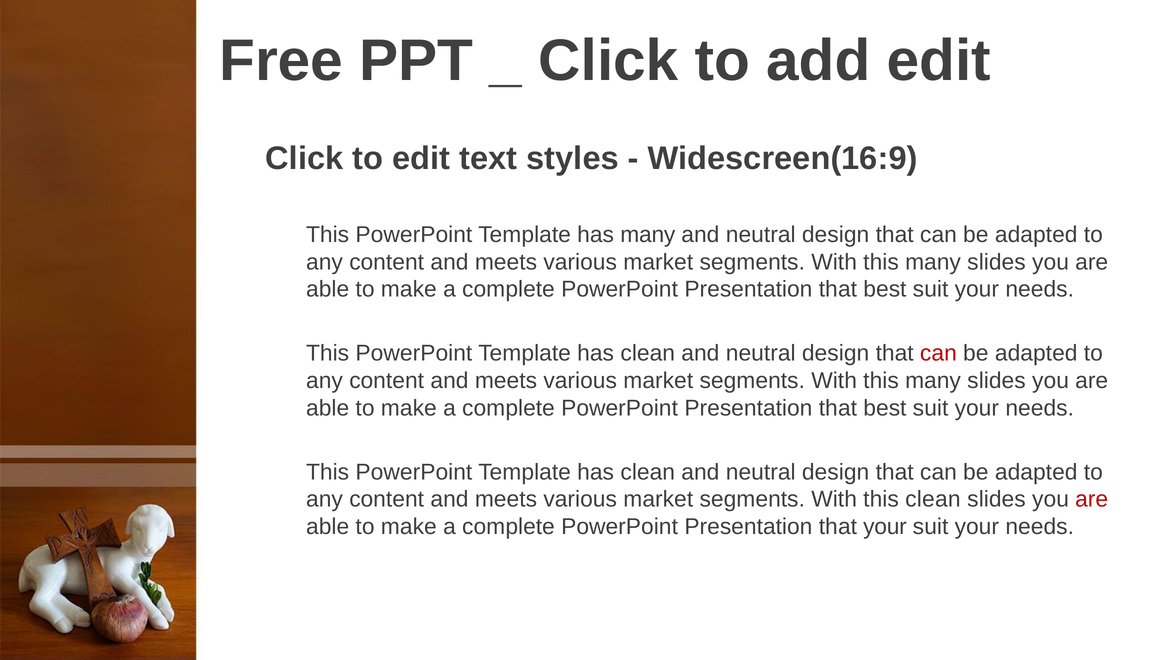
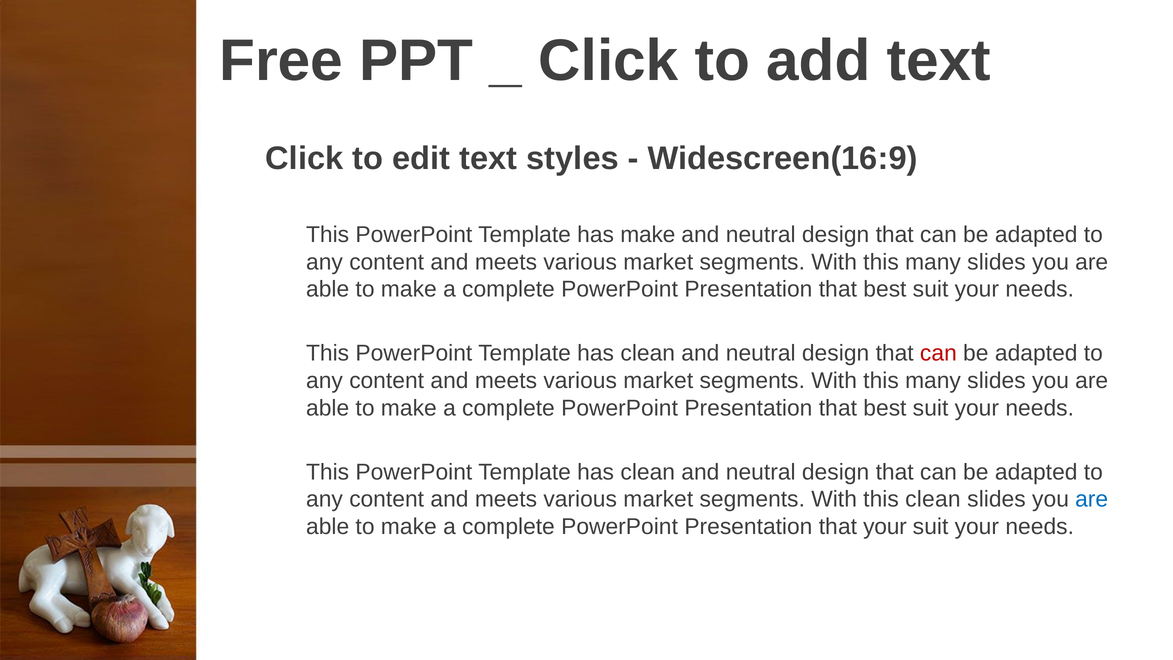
add edit: edit -> text
has many: many -> make
are at (1092, 499) colour: red -> blue
